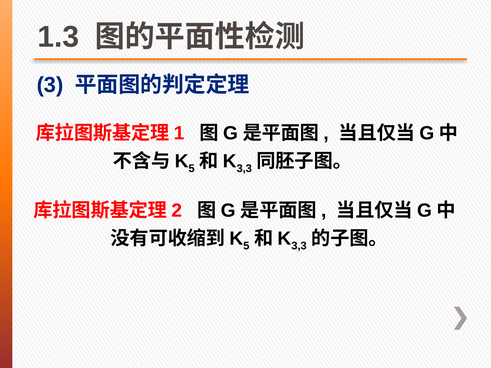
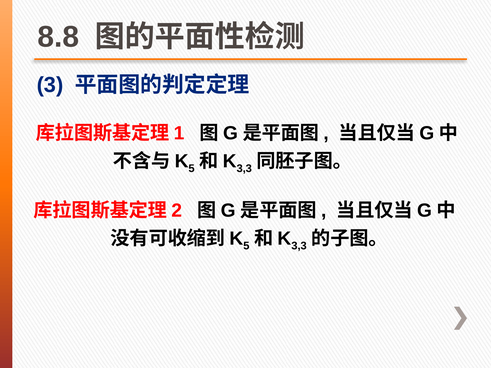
1.3: 1.3 -> 8.8
